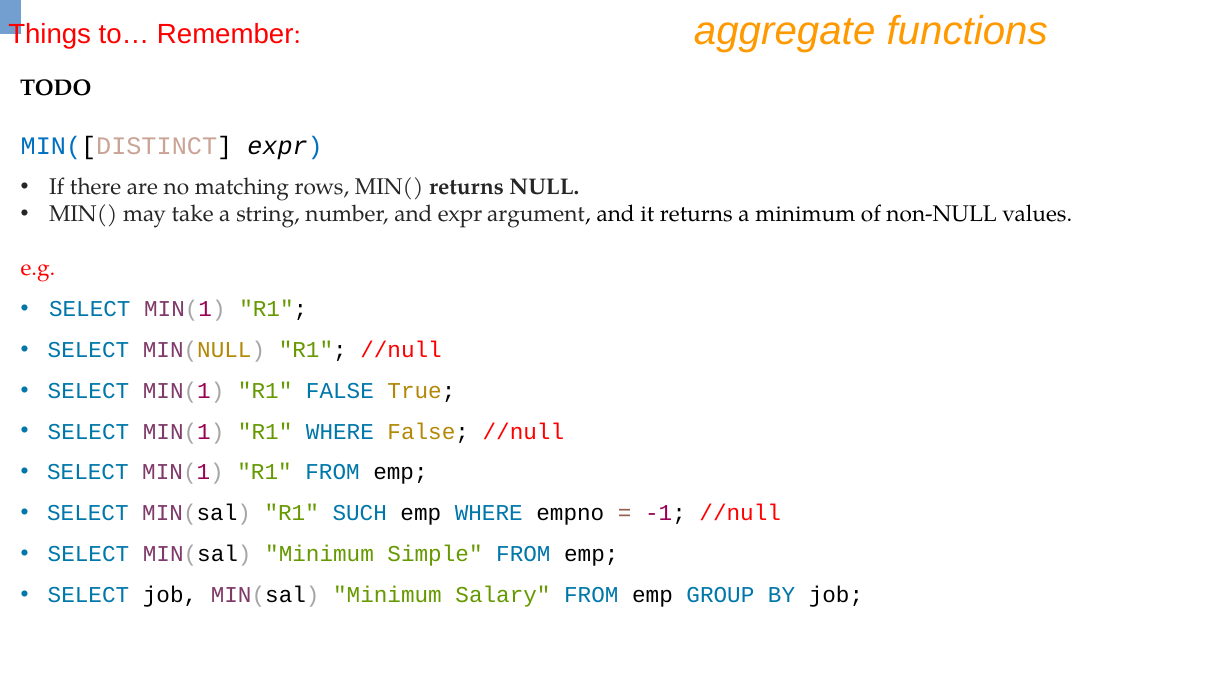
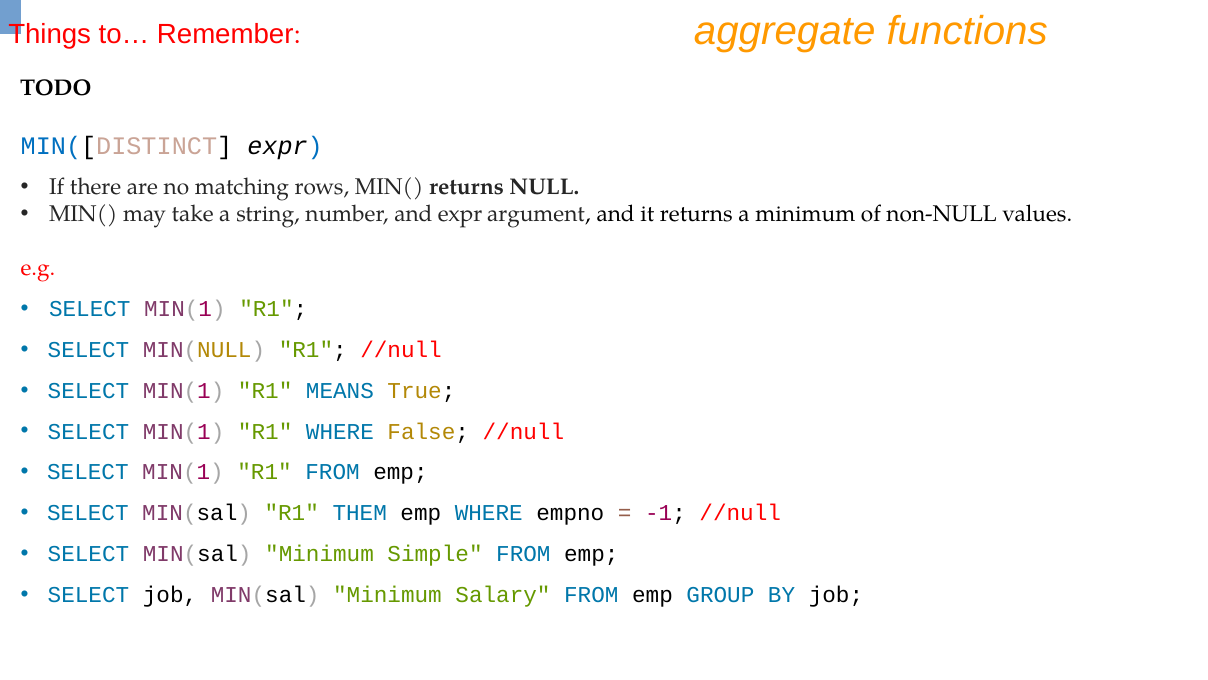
R1 FALSE: FALSE -> MEANS
SUCH: SUCH -> THEM
